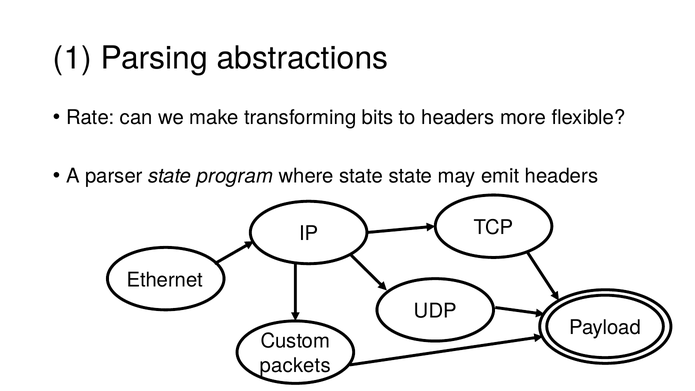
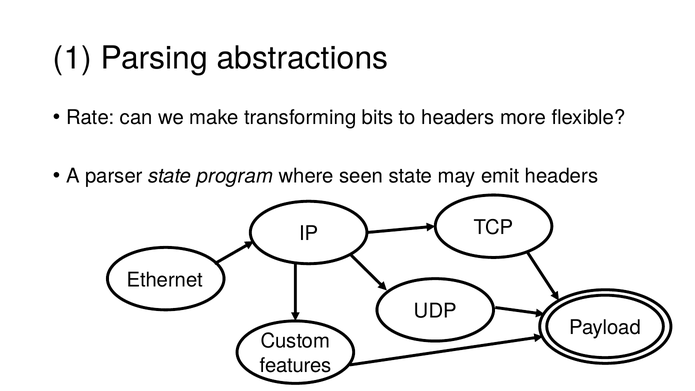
where state: state -> seen
packets: packets -> features
